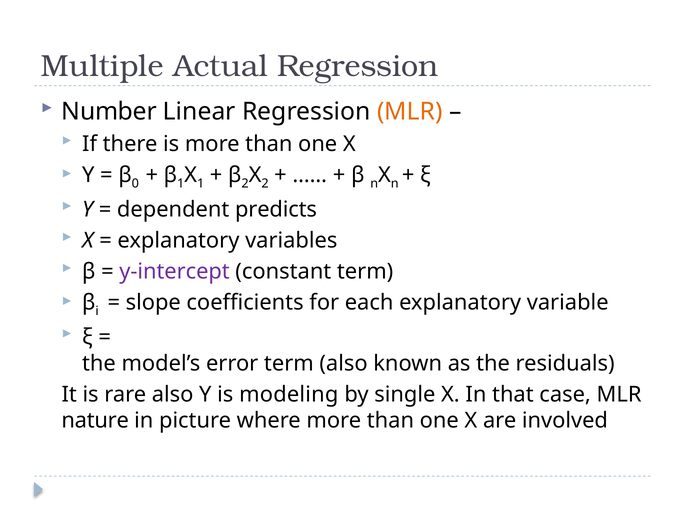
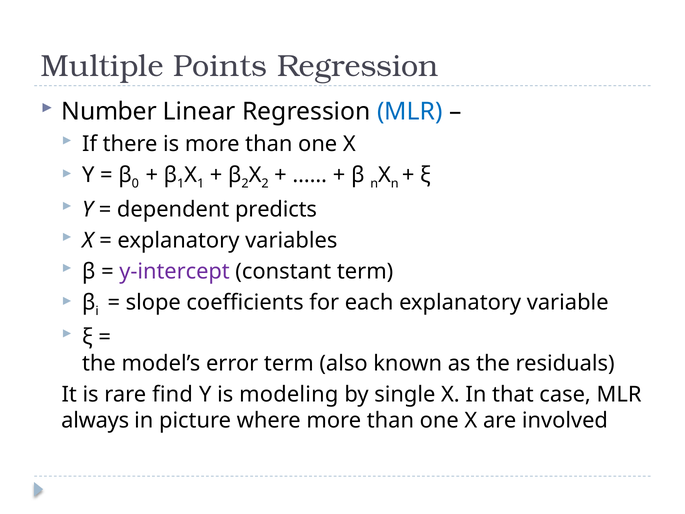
Actual: Actual -> Points
MLR at (410, 111) colour: orange -> blue
rare also: also -> find
nature: nature -> always
